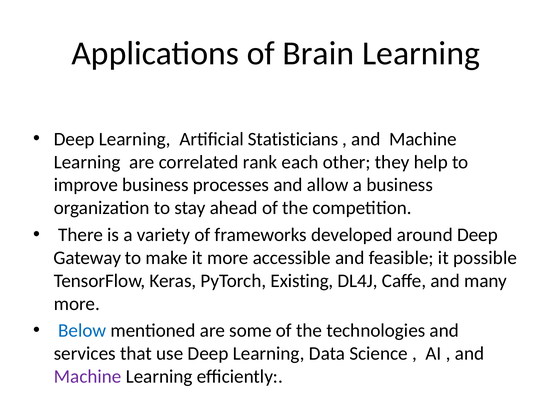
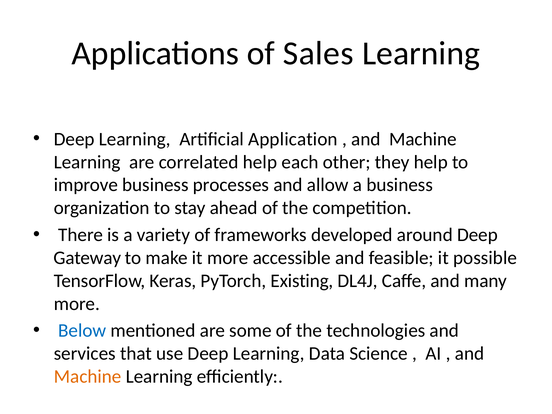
Brain: Brain -> Sales
Statisticians: Statisticians -> Application
correlated rank: rank -> help
Machine at (88, 377) colour: purple -> orange
